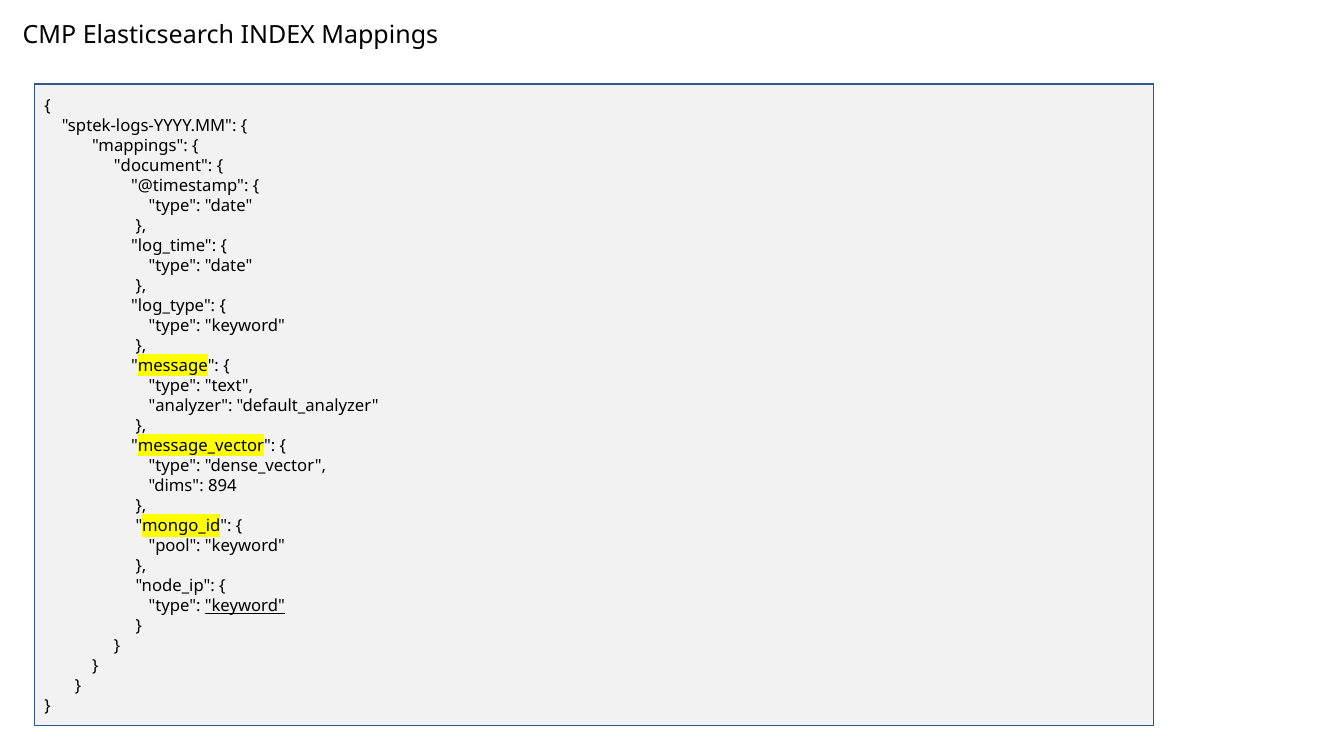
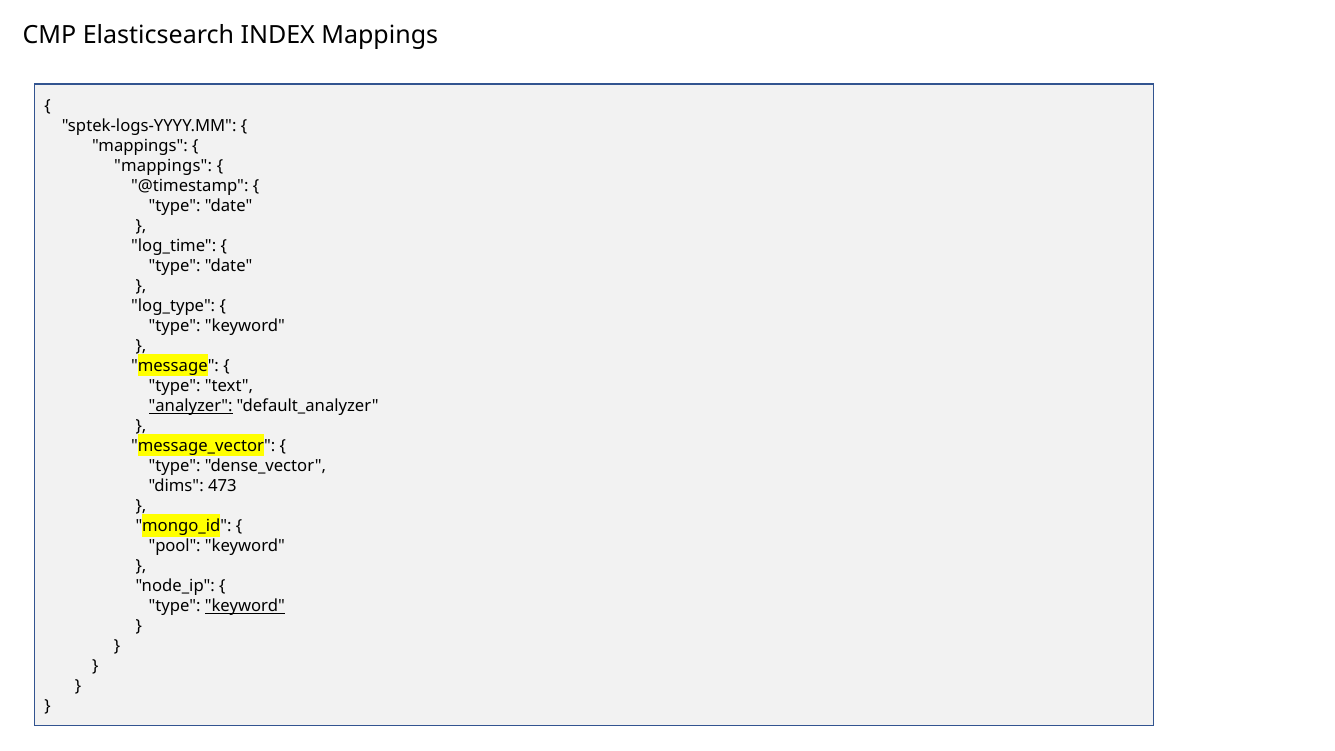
document at (163, 166): document -> mappings
analyzer underline: none -> present
894: 894 -> 473
